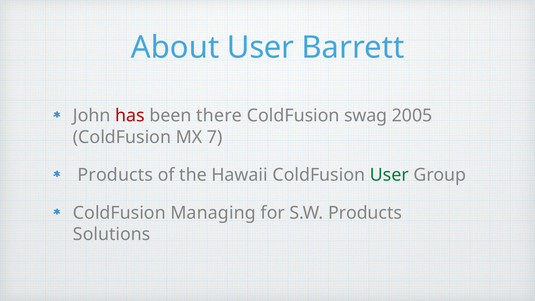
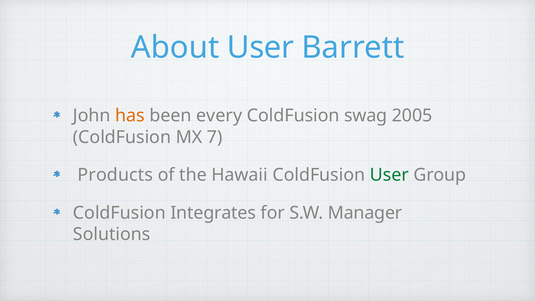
has colour: red -> orange
there: there -> every
Managing: Managing -> Integrates
S.W Products: Products -> Manager
